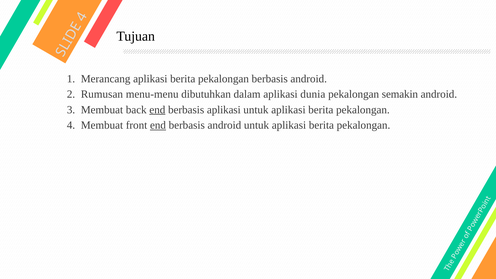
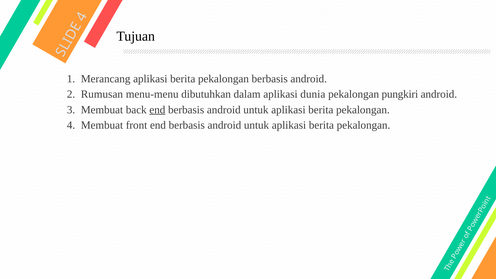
semakin: semakin -> pungkiri
aplikasi at (224, 110): aplikasi -> android
end at (158, 125) underline: present -> none
